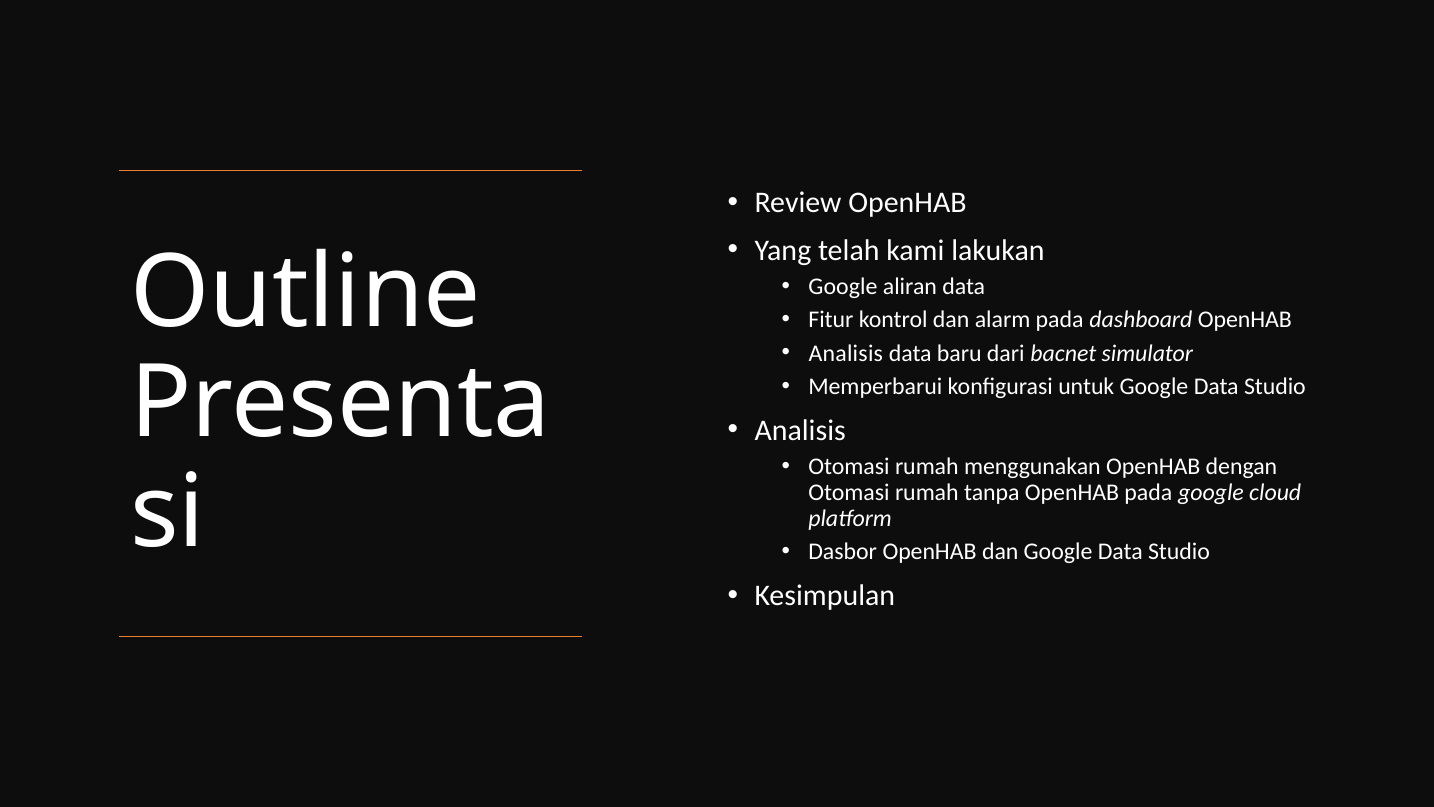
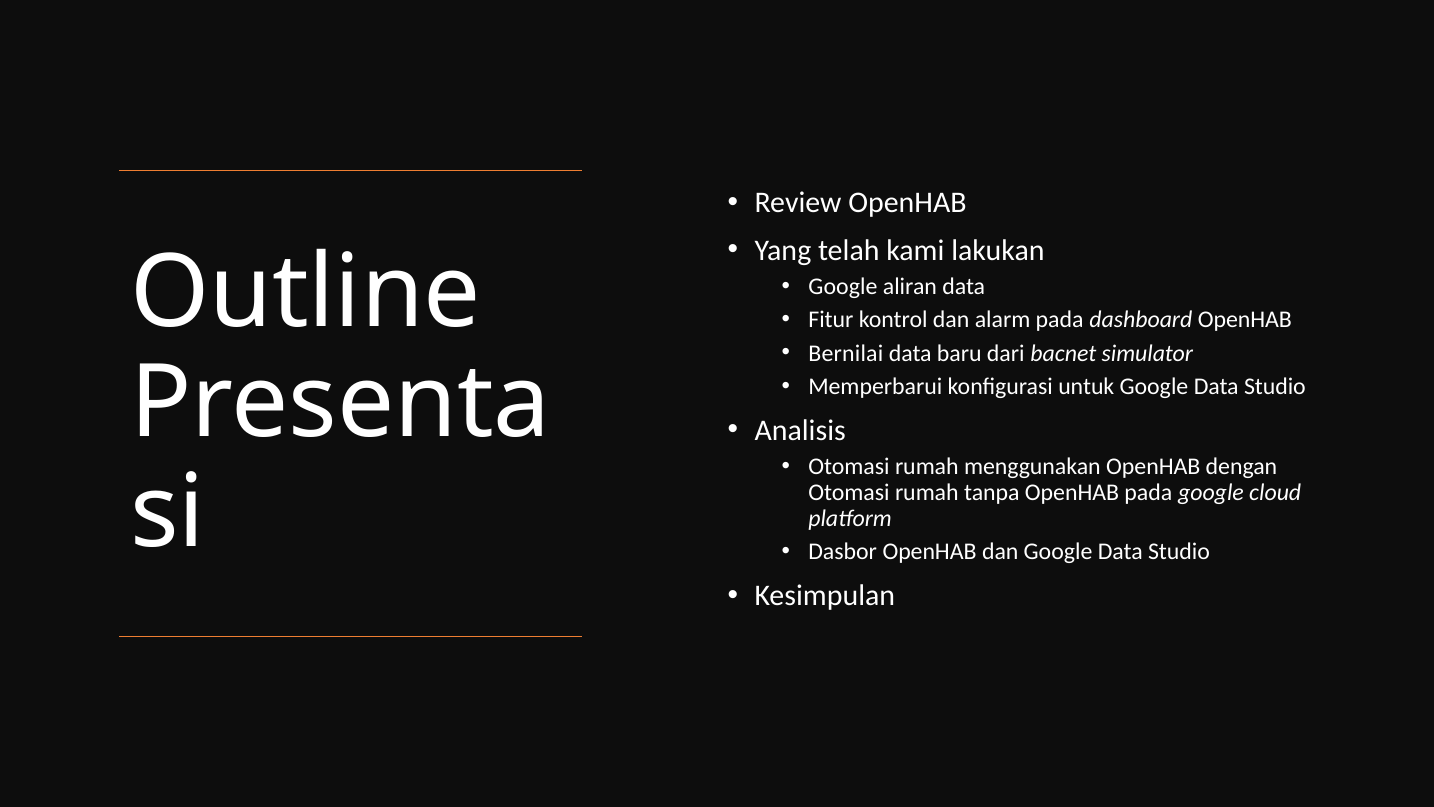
Analisis at (846, 353): Analisis -> Bernilai
